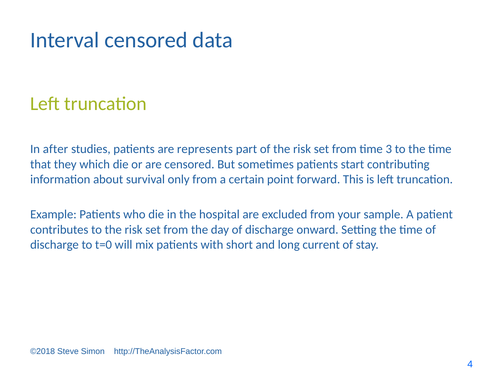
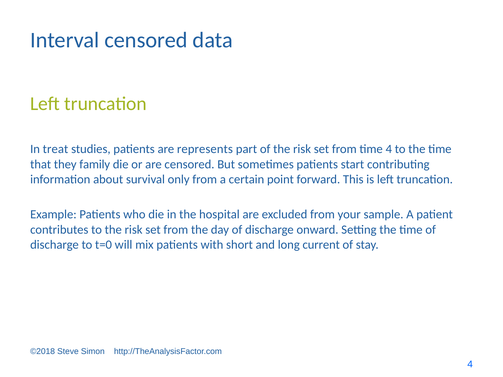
after: after -> treat
time 3: 3 -> 4
which: which -> family
